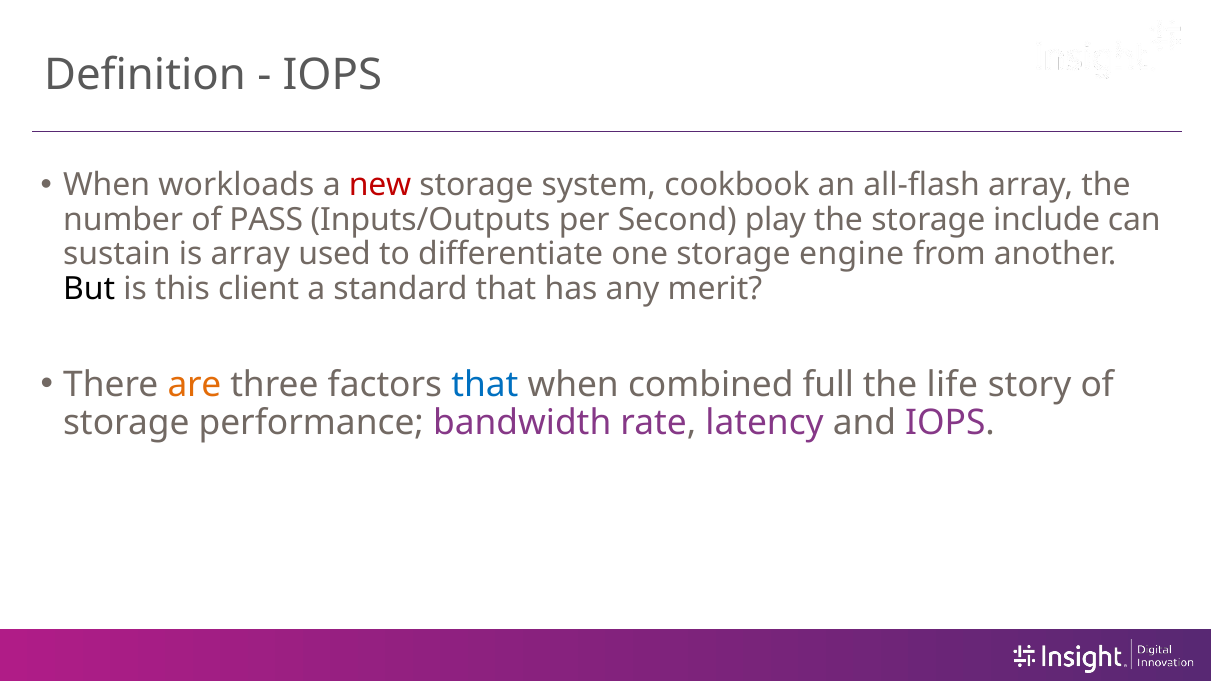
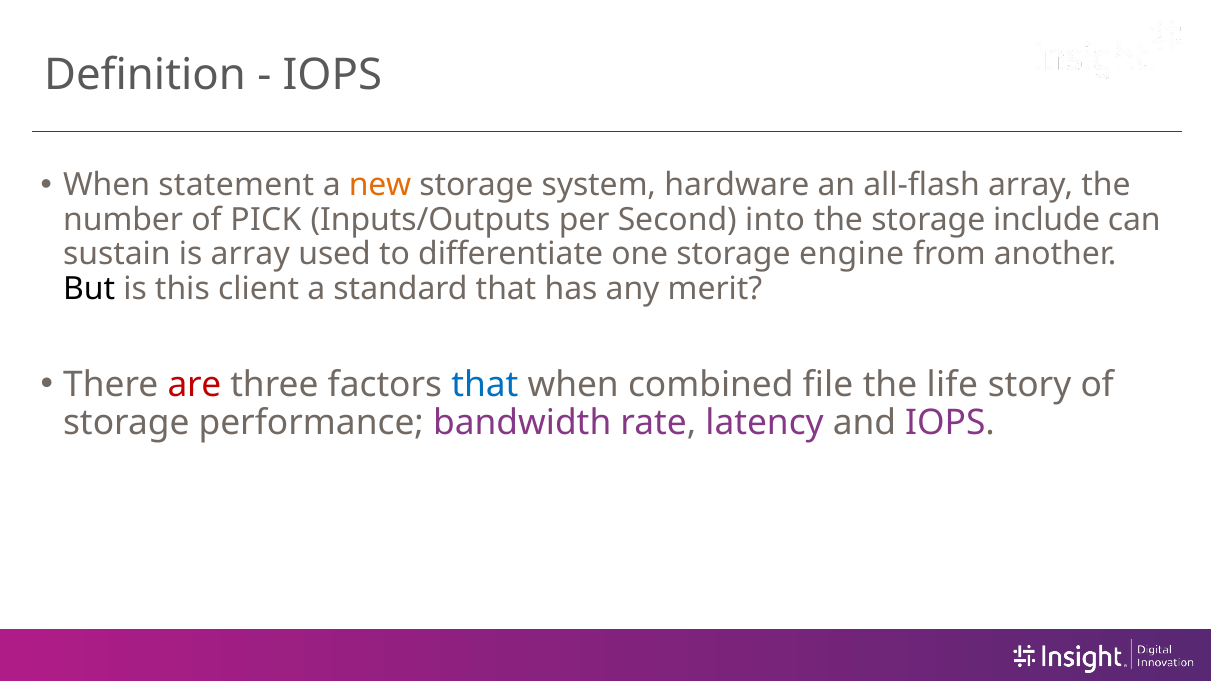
workloads: workloads -> statement
new colour: red -> orange
cookbook: cookbook -> hardware
PASS: PASS -> PICK
play: play -> into
are colour: orange -> red
full: full -> file
